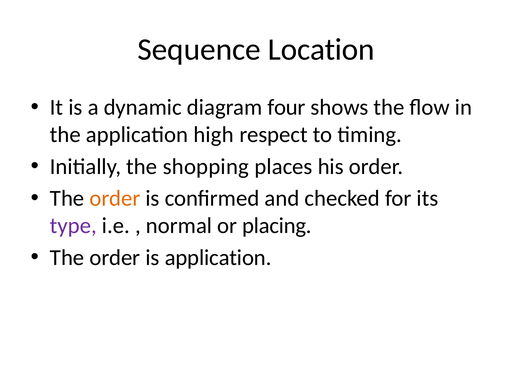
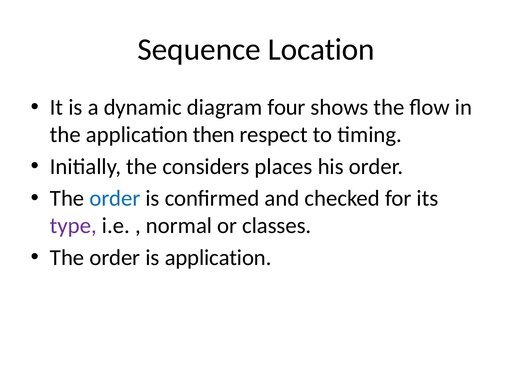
high: high -> then
shopping: shopping -> considers
order at (115, 198) colour: orange -> blue
placing: placing -> classes
